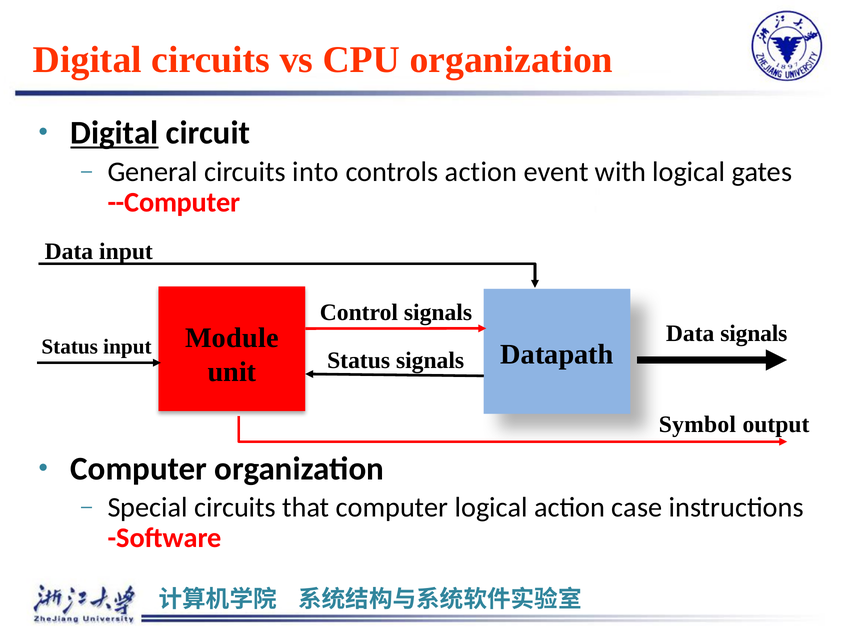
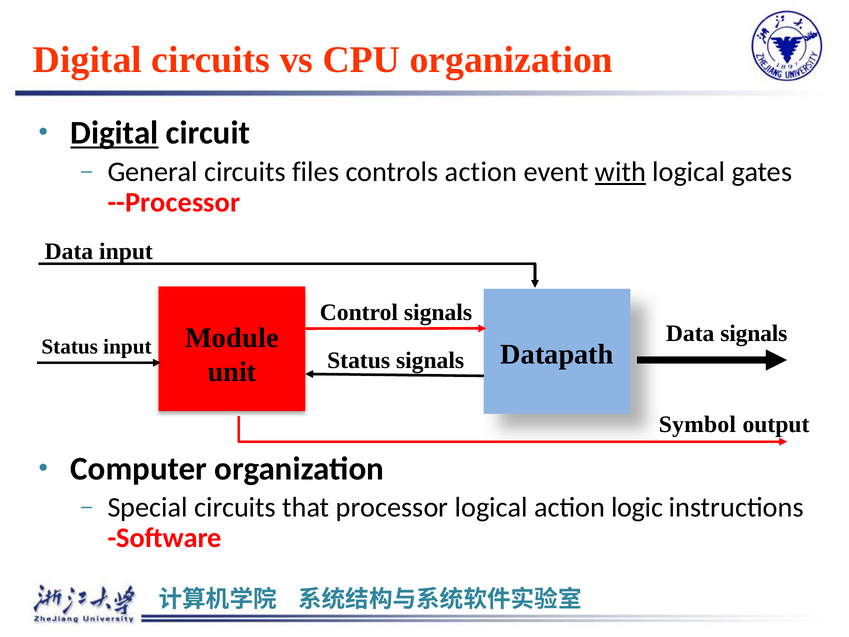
into: into -> files
with underline: none -> present
--Computer: --Computer -> --Processor
that computer: computer -> processor
case: case -> logic
